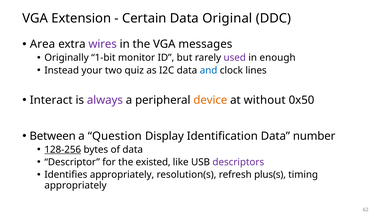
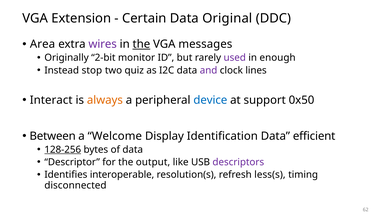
the at (141, 44) underline: none -> present
1-bit: 1-bit -> 2-bit
your: your -> stop
and colour: blue -> purple
always colour: purple -> orange
device colour: orange -> blue
without: without -> support
Question: Question -> Welcome
number: number -> efficient
existed: existed -> output
Identifies appropriately: appropriately -> interoperable
plus(s: plus(s -> less(s
appropriately at (75, 185): appropriately -> disconnected
